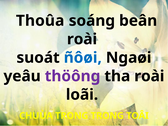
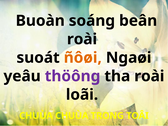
Thoûa: Thoûa -> Buoàn
ñôøi colour: blue -> orange
CHUÙA TRONG: TRONG -> CHUÙA
